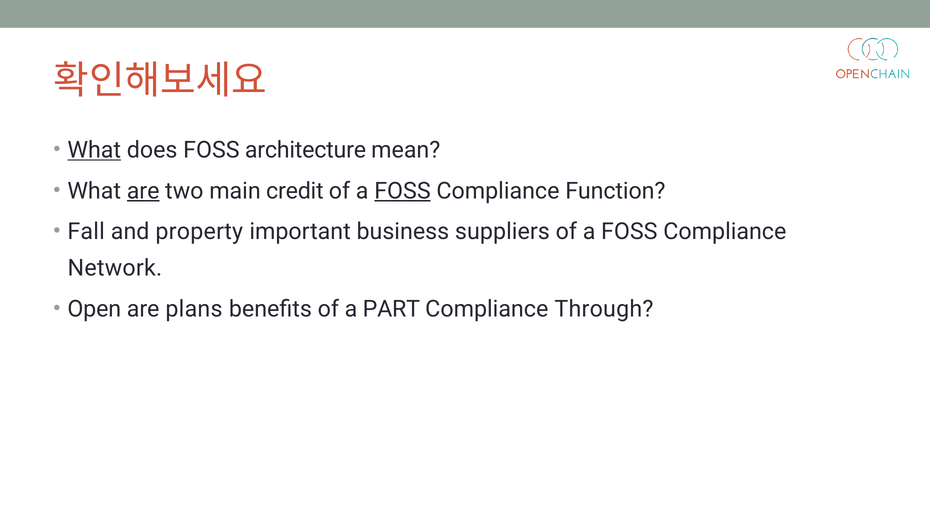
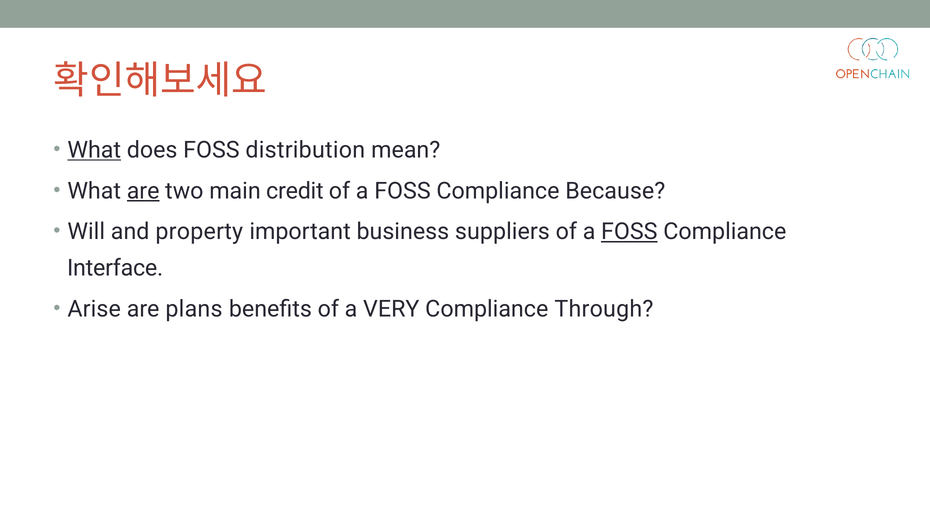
architecture: architecture -> distribution
FOSS at (402, 191) underline: present -> none
Function: Function -> Because
Fall: Fall -> Will
FOSS at (629, 232) underline: none -> present
Network: Network -> Interface
Open: Open -> Arise
PART: PART -> VERY
